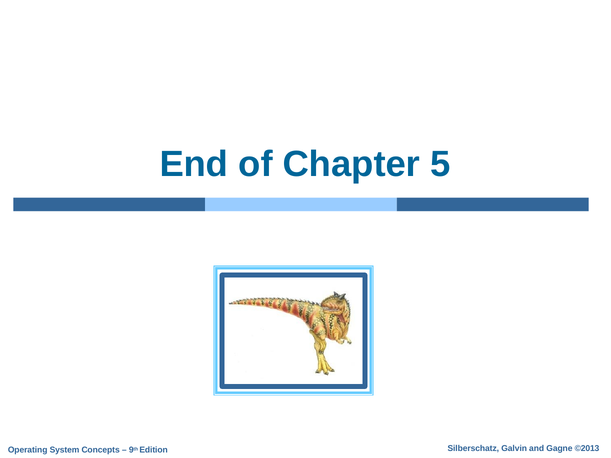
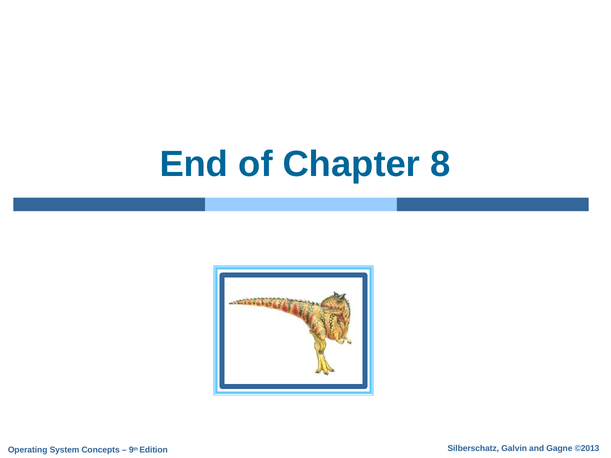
5: 5 -> 8
